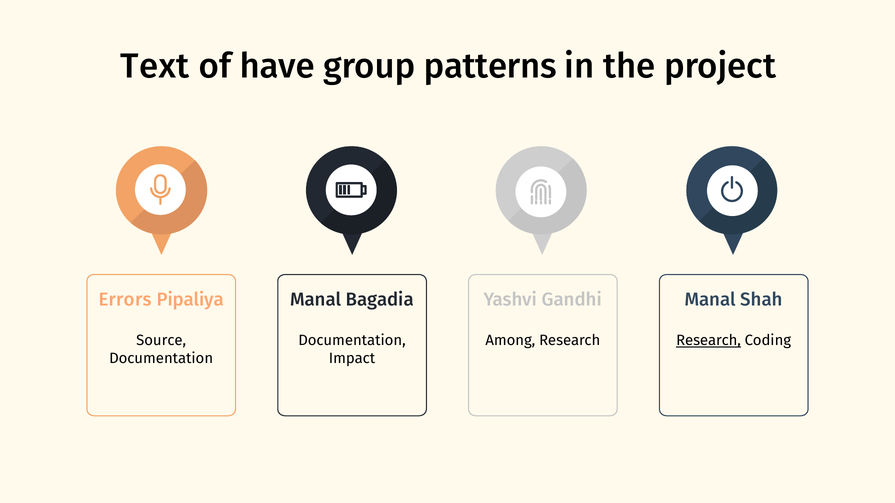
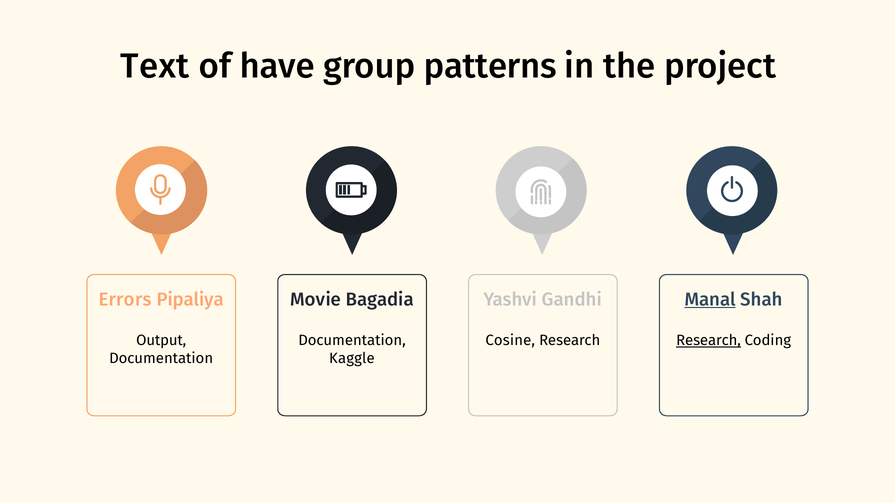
Manal at (316, 300): Manal -> Movie
Manal at (710, 300) underline: none -> present
Source: Source -> Output
Among: Among -> Cosine
Impact: Impact -> Kaggle
